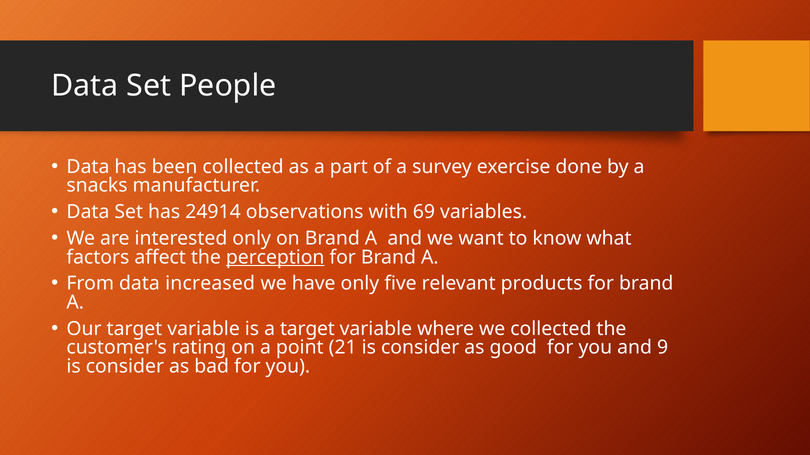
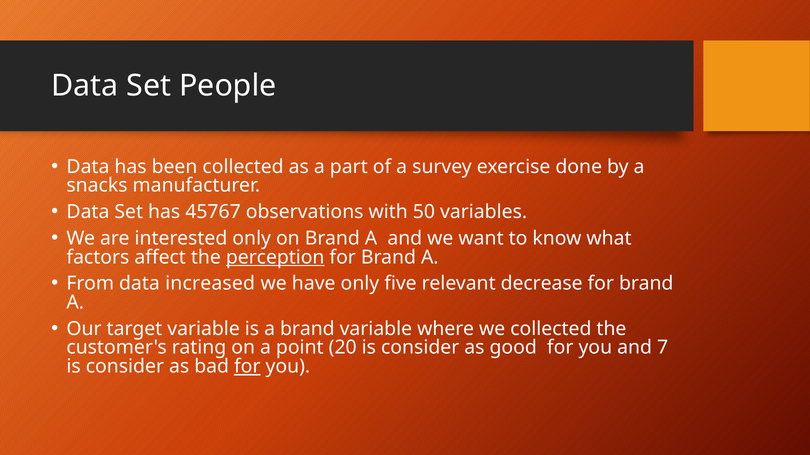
24914: 24914 -> 45767
69: 69 -> 50
products: products -> decrease
a target: target -> brand
21: 21 -> 20
9: 9 -> 7
for at (247, 367) underline: none -> present
